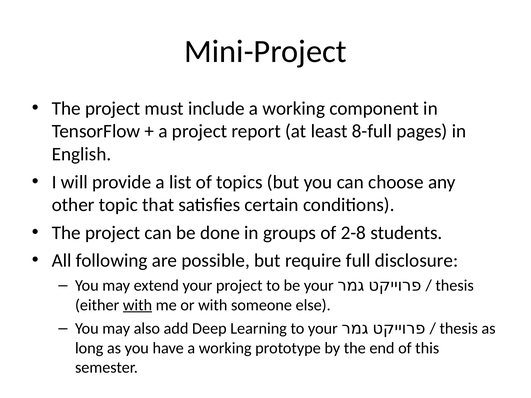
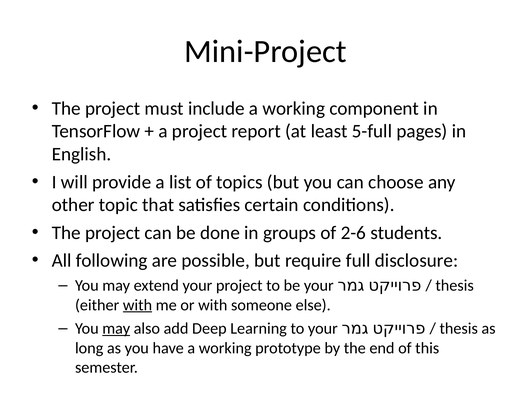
8-full: 8-full -> 5-full
2-8: 2-8 -> 2-6
may at (116, 329) underline: none -> present
